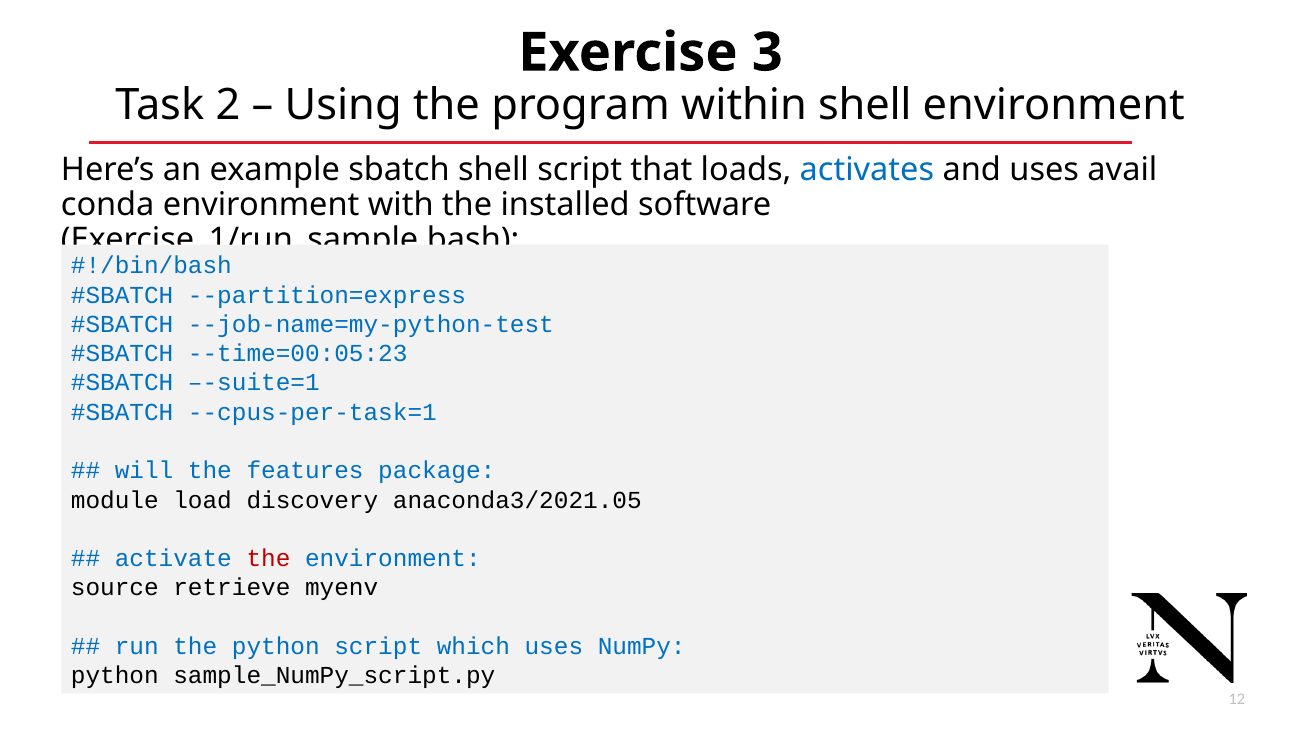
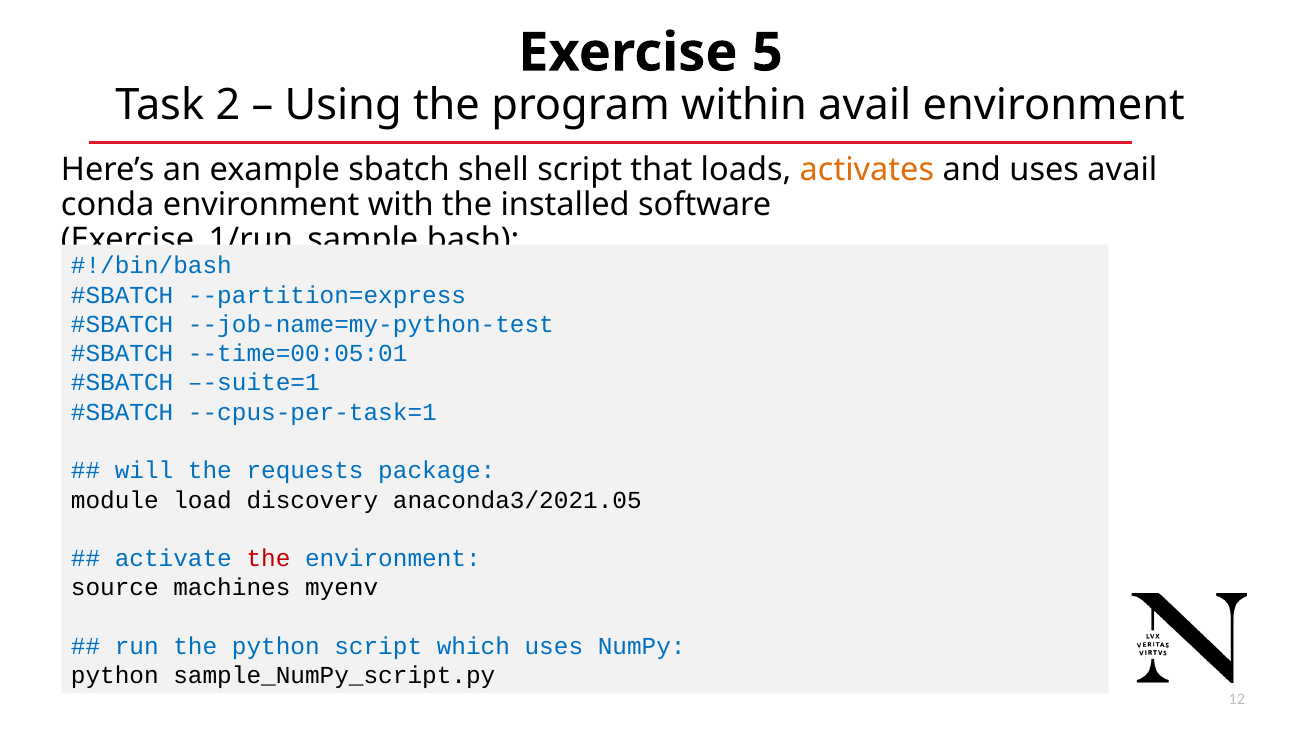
3: 3 -> 5
within shell: shell -> avail
activates colour: blue -> orange
--time=00:05:23: --time=00:05:23 -> --time=00:05:01
features: features -> requests
retrieve: retrieve -> machines
